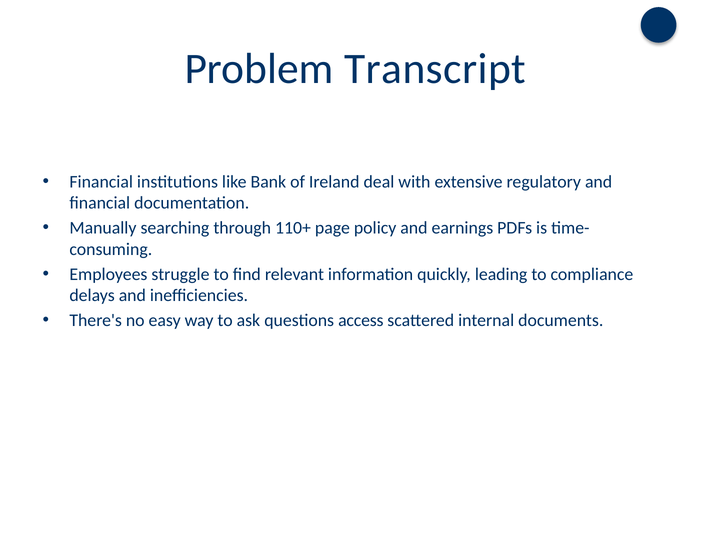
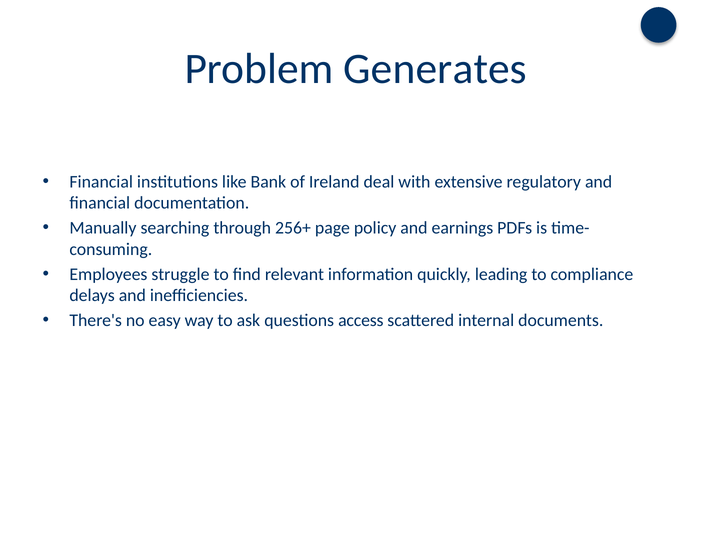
Transcript: Transcript -> Generates
110+: 110+ -> 256+
